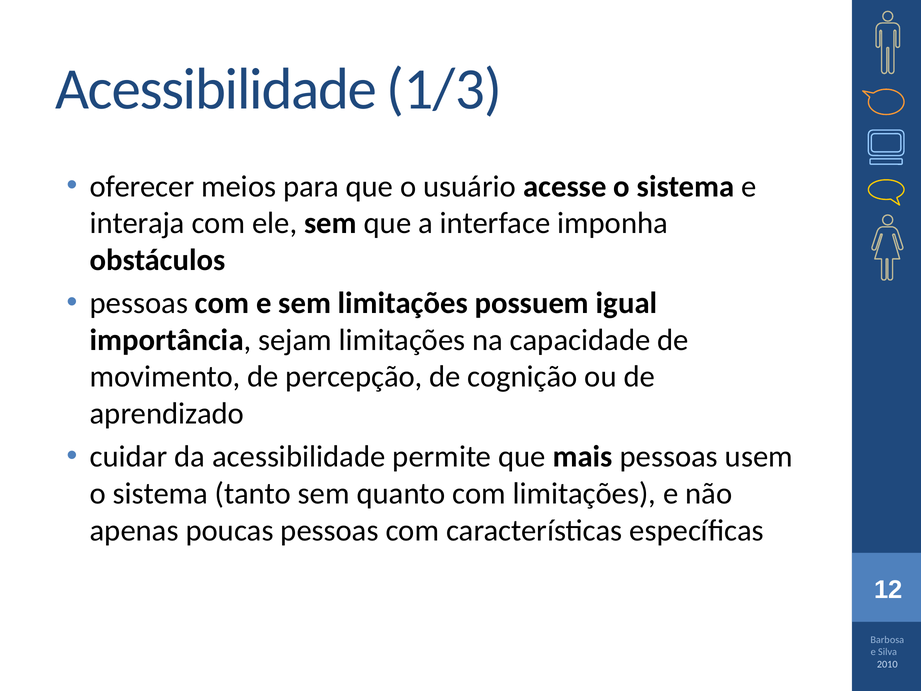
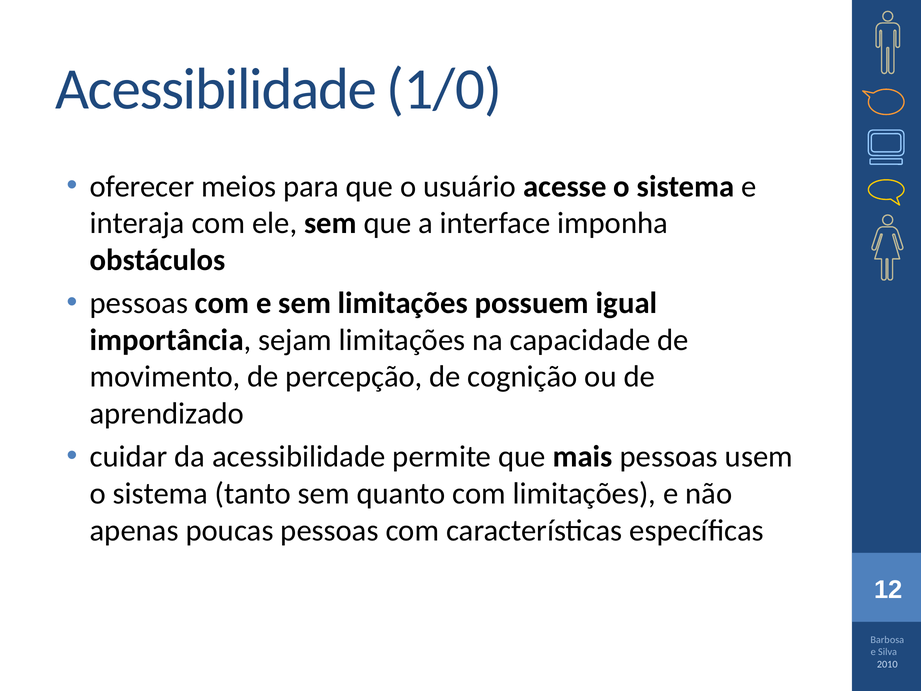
1/3: 1/3 -> 1/0
